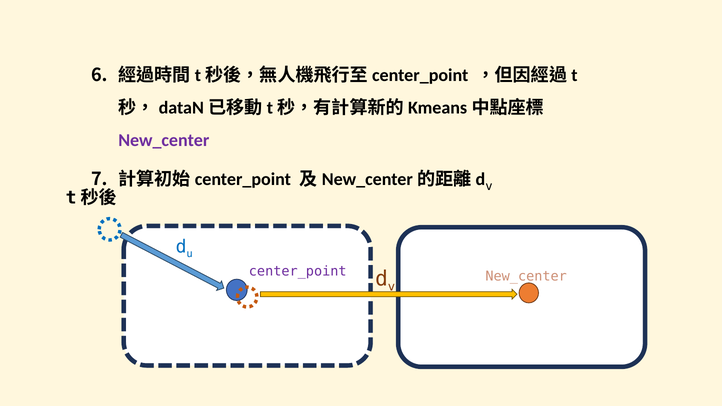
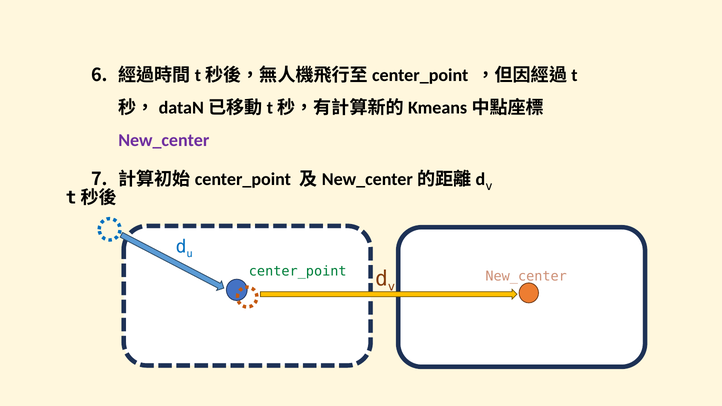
center_point colour: purple -> green
